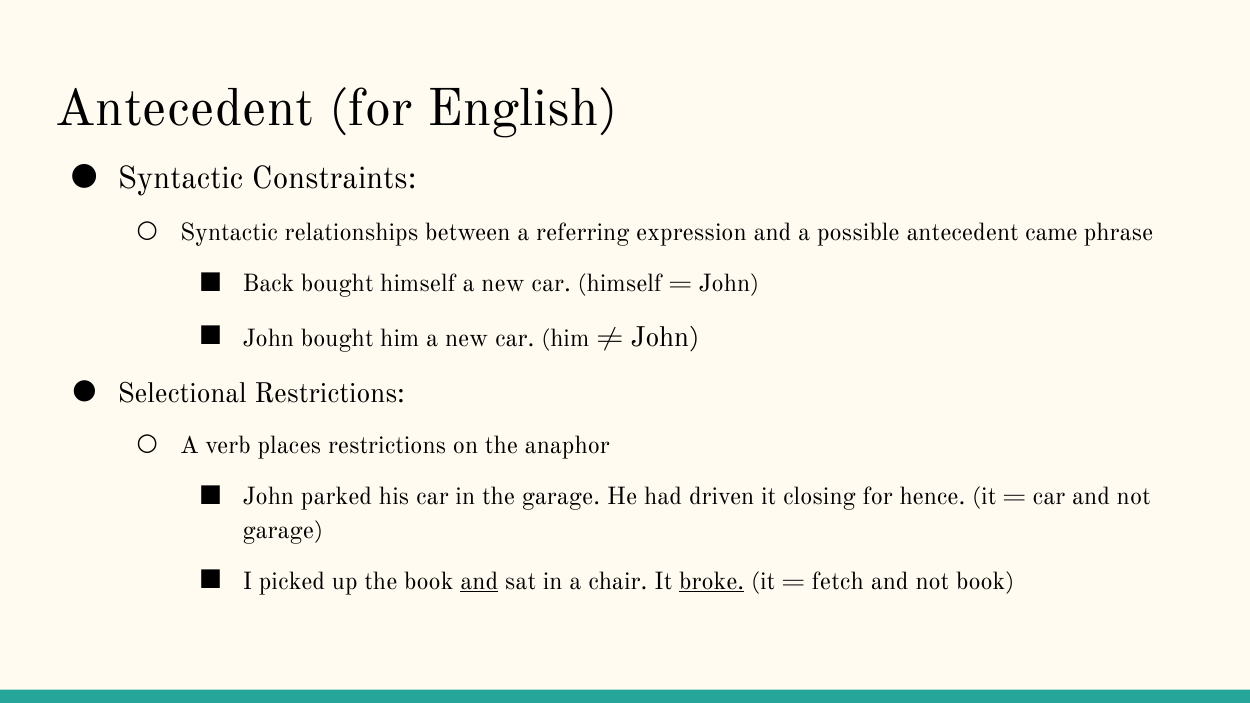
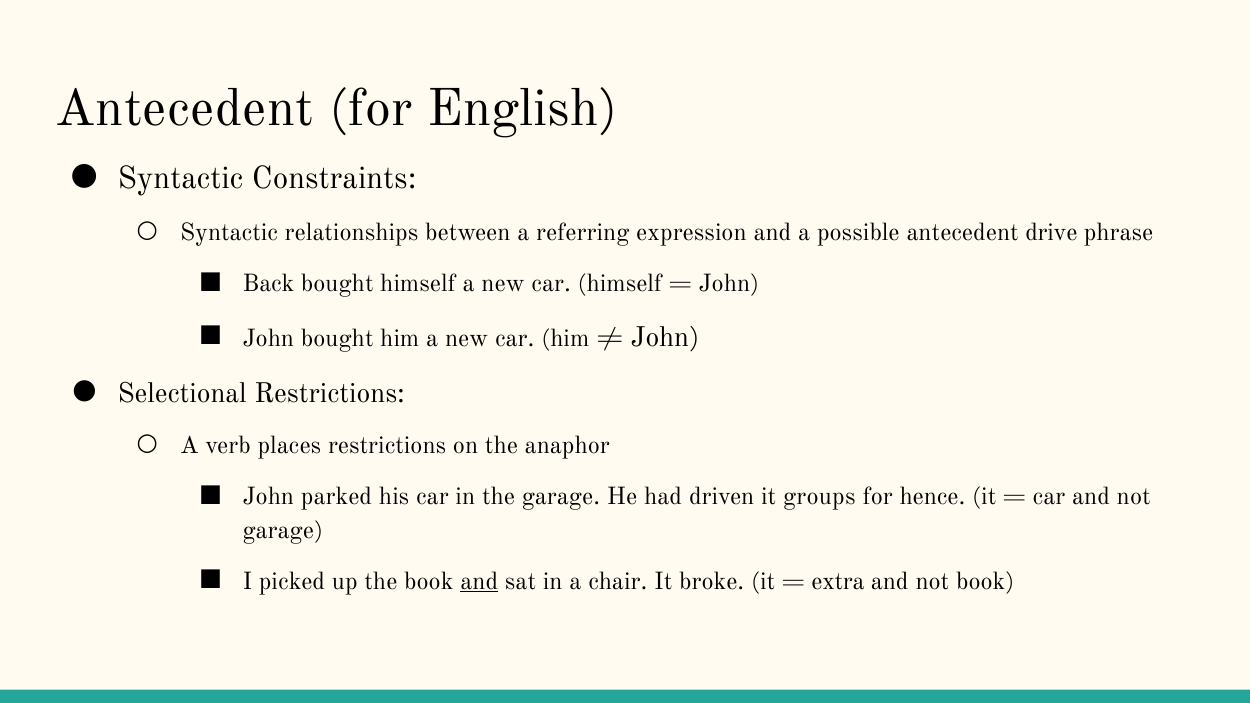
came: came -> drive
closing: closing -> groups
broke underline: present -> none
fetch: fetch -> extra
